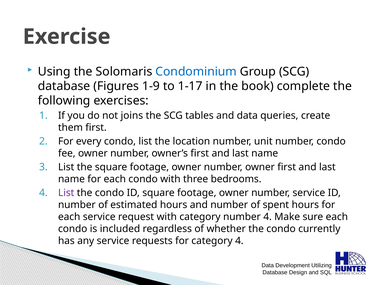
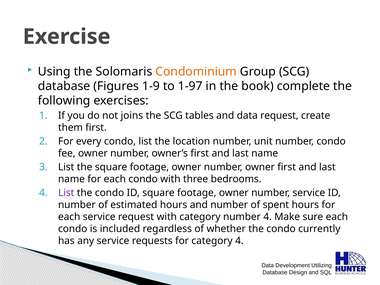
Condominium colour: blue -> orange
1-17: 1-17 -> 1-97
data queries: queries -> request
